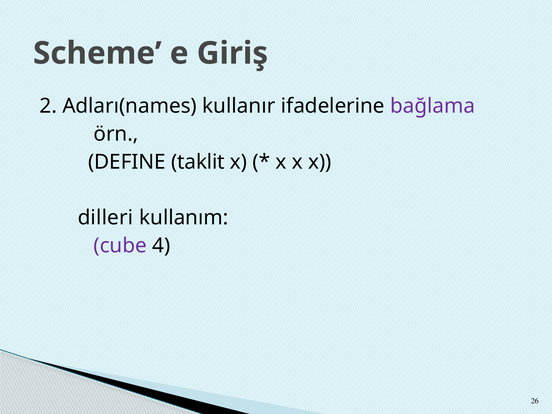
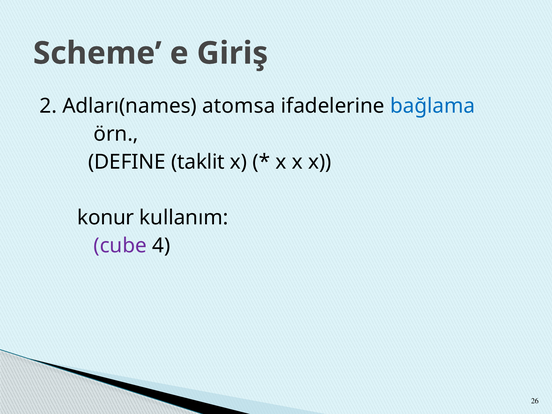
kullanır: kullanır -> atomsa
bağlama colour: purple -> blue
dilleri: dilleri -> konur
